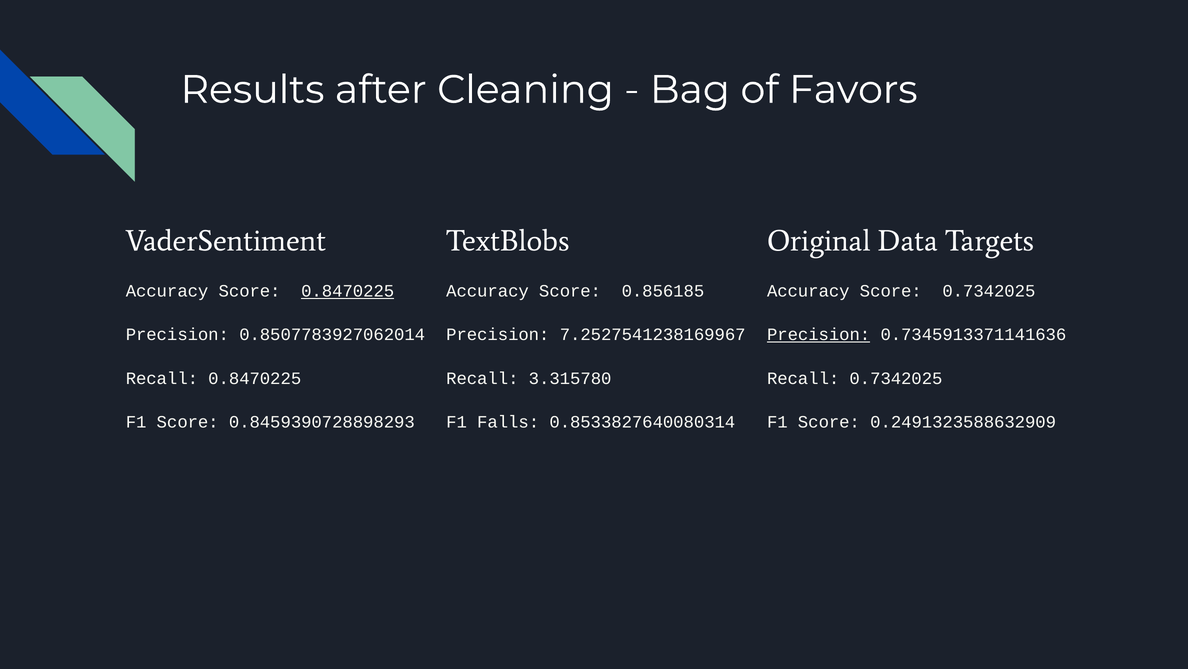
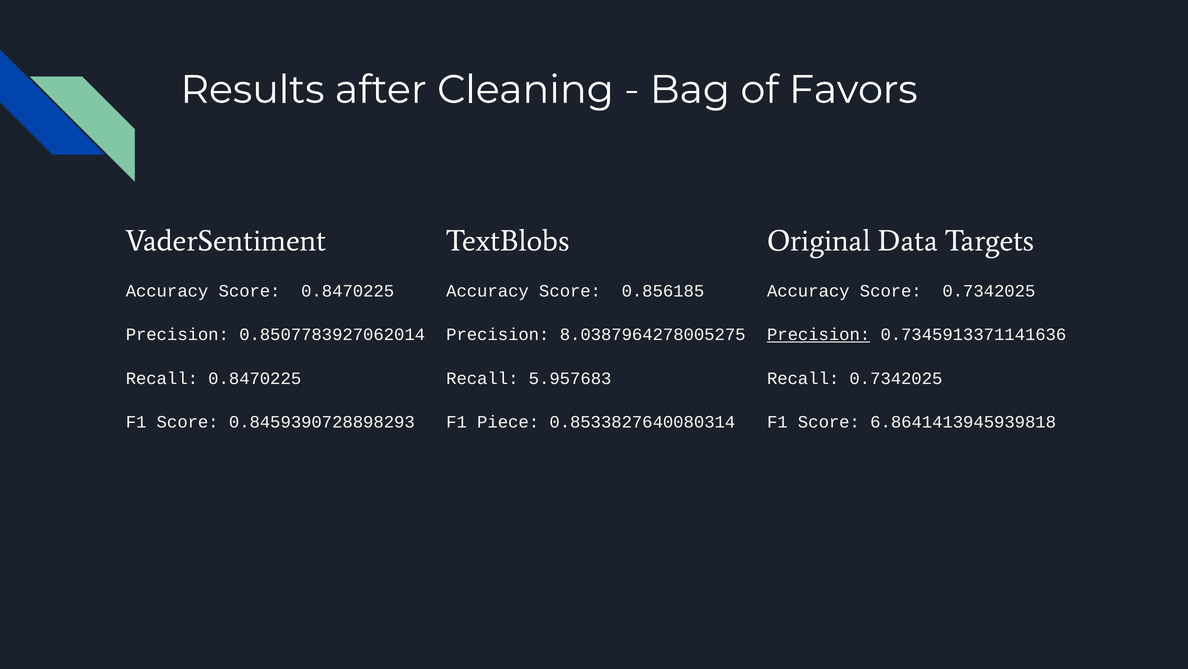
0.8470225 at (348, 291) underline: present -> none
7.2527541238169967: 7.2527541238169967 -> 8.0387964278005275
3.315780: 3.315780 -> 5.957683
Falls: Falls -> Piece
0.2491323588632909: 0.2491323588632909 -> 6.8641413945939818
